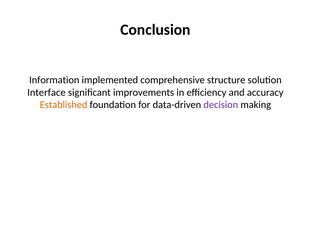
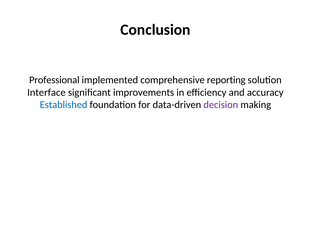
Information: Information -> Professional
structure: structure -> reporting
Established colour: orange -> blue
